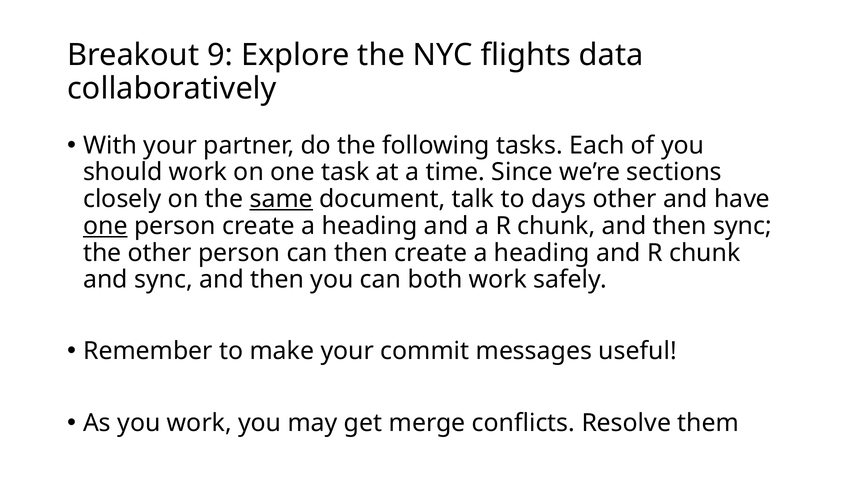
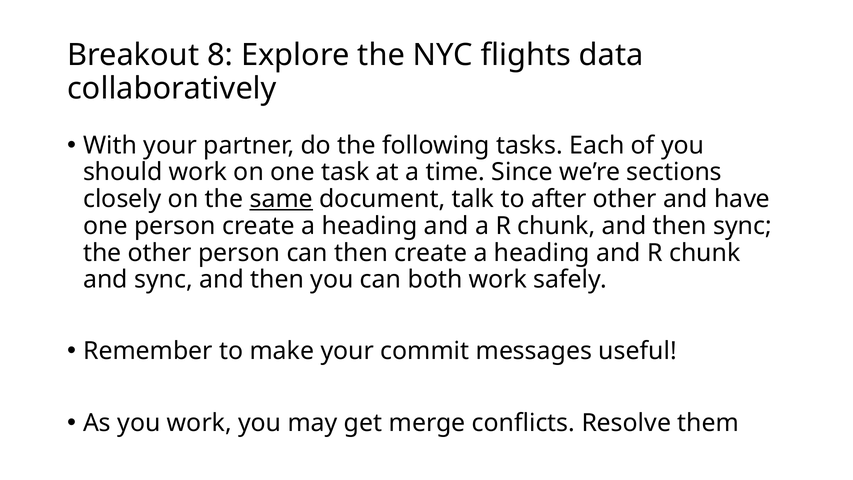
9: 9 -> 8
days: days -> after
one at (105, 226) underline: present -> none
